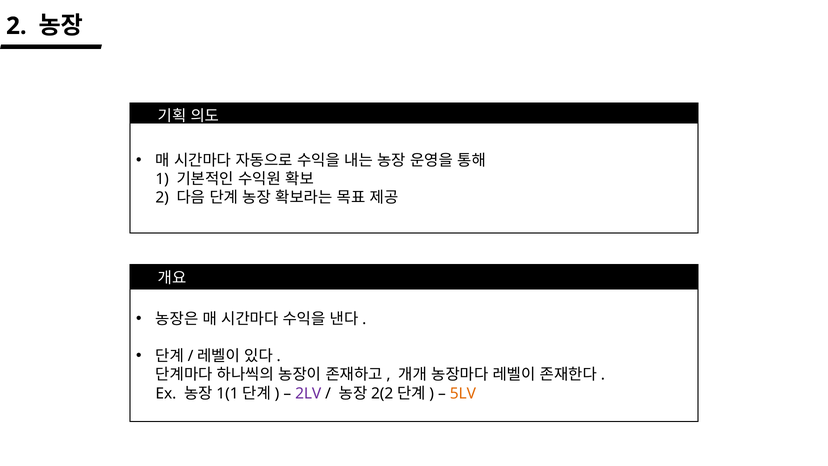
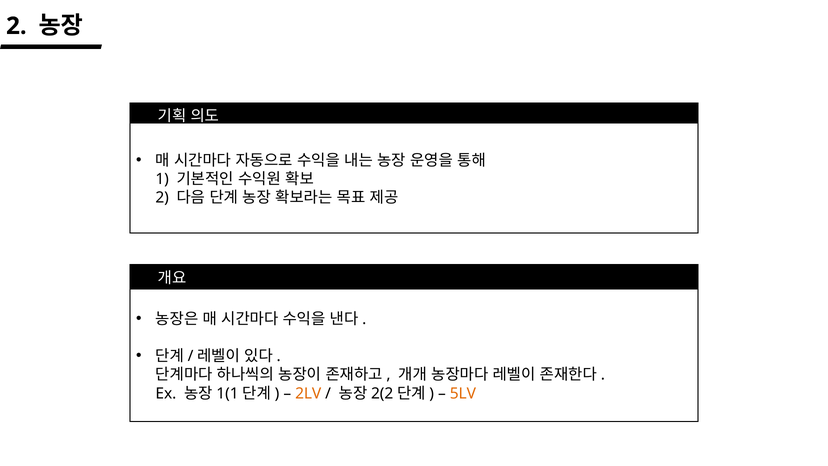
2LV colour: purple -> orange
